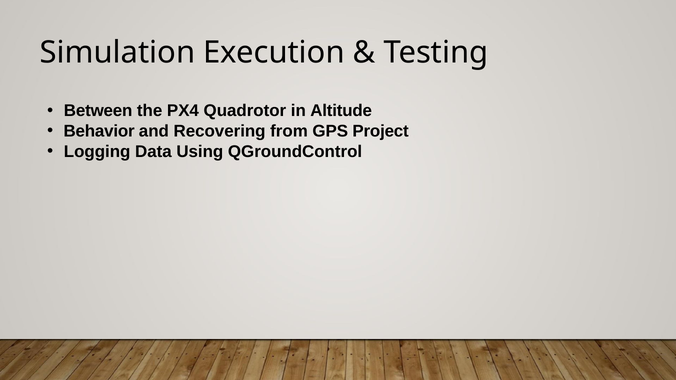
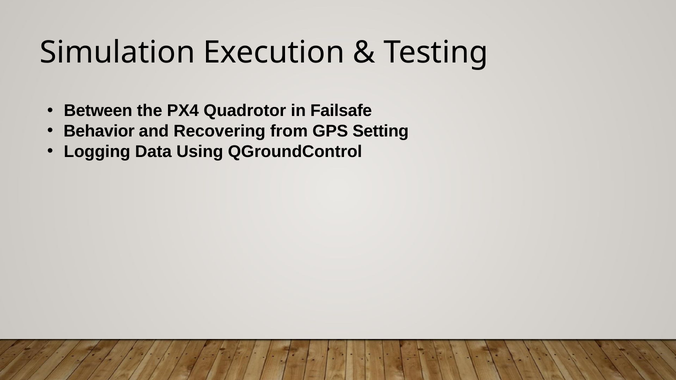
Altitude: Altitude -> Failsafe
Project: Project -> Setting
